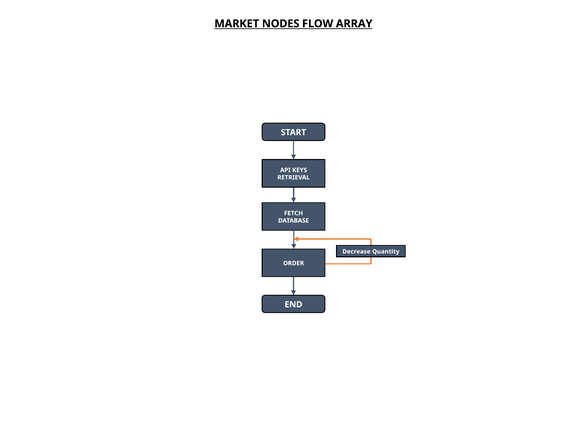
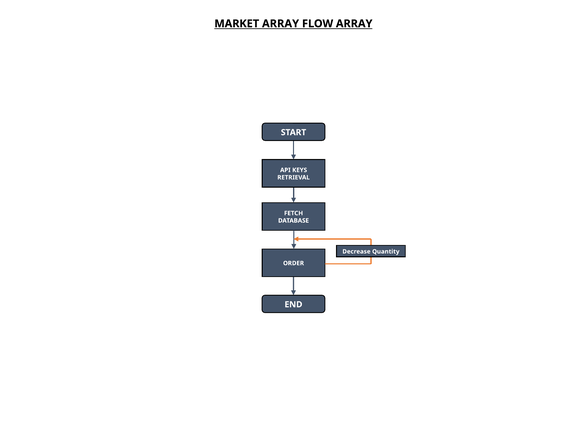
MARKET NODES: NODES -> ARRAY
